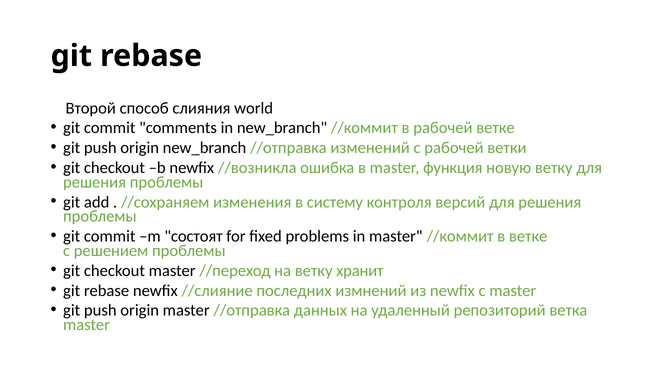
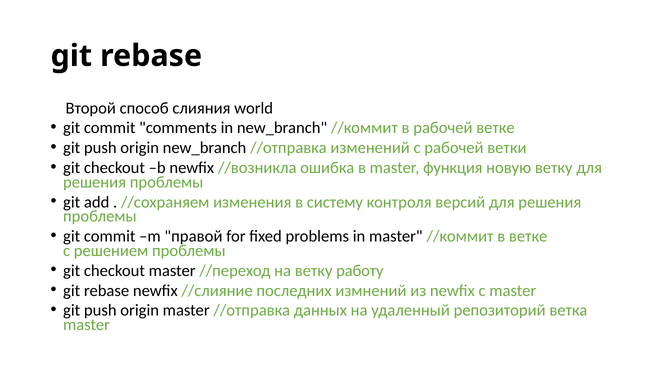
состоят: состоят -> правой
хранит: хранит -> работу
